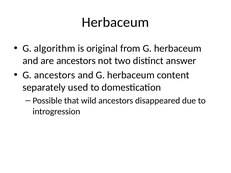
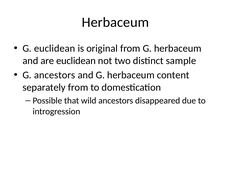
G algorithm: algorithm -> euclidean
are ancestors: ancestors -> euclidean
answer: answer -> sample
separately used: used -> from
